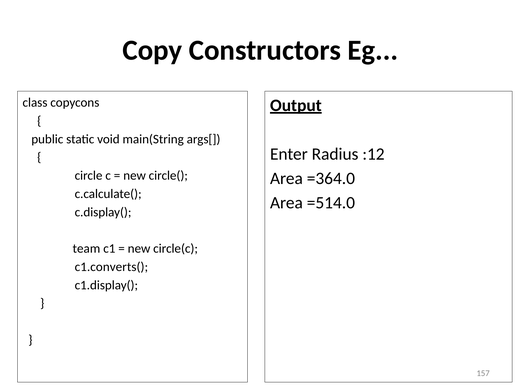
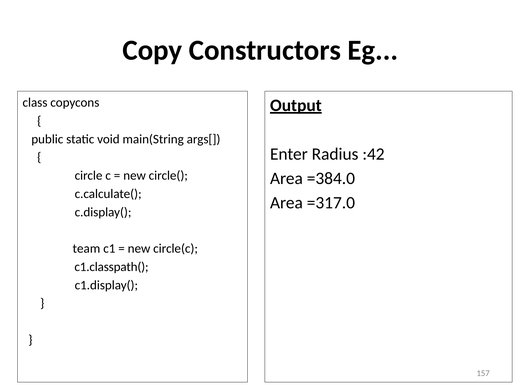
:12: :12 -> :42
=364.0: =364.0 -> =384.0
=514.0: =514.0 -> =317.0
c1.converts(: c1.converts( -> c1.classpath(
